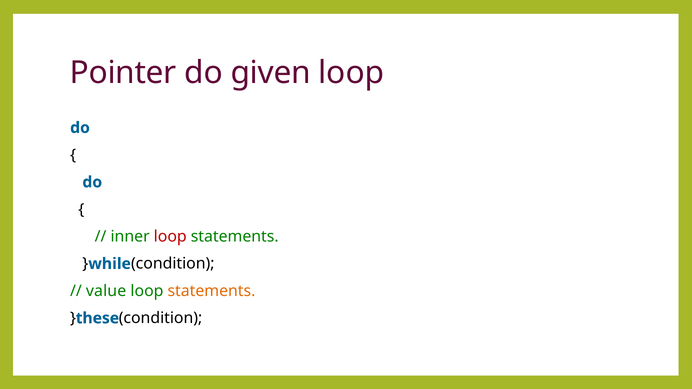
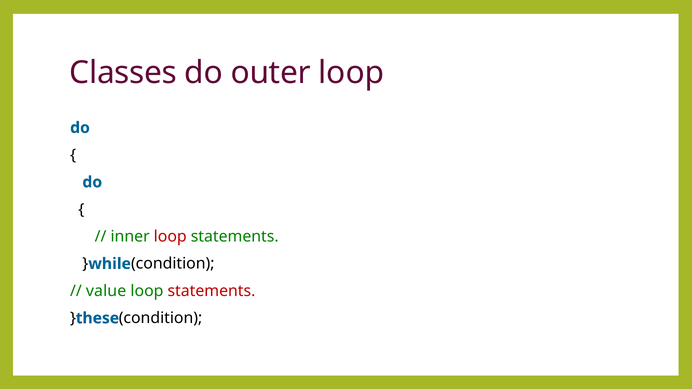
Pointer: Pointer -> Classes
given: given -> outer
statements at (211, 291) colour: orange -> red
